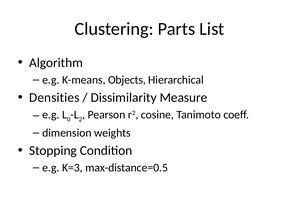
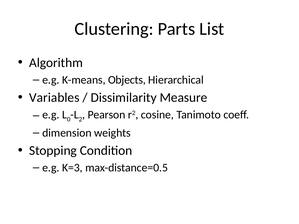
Densities: Densities -> Variables
